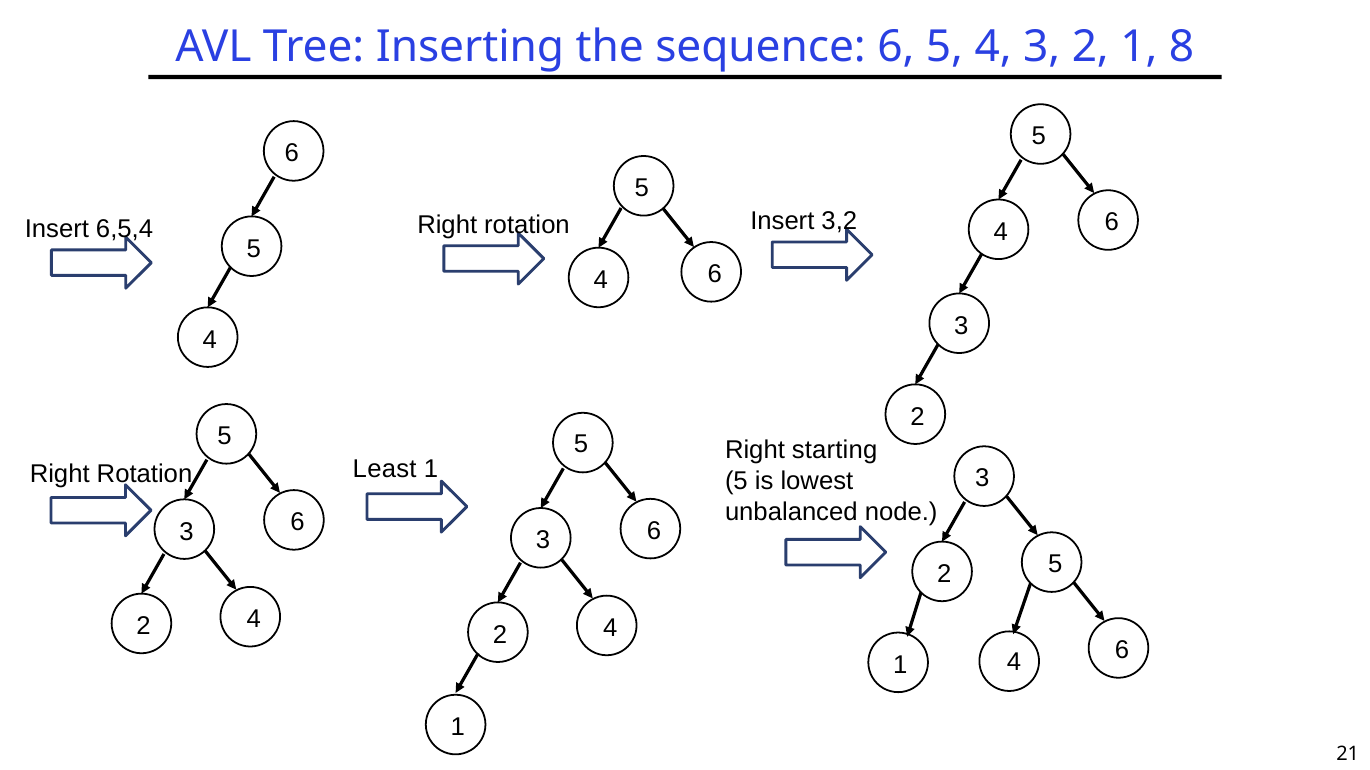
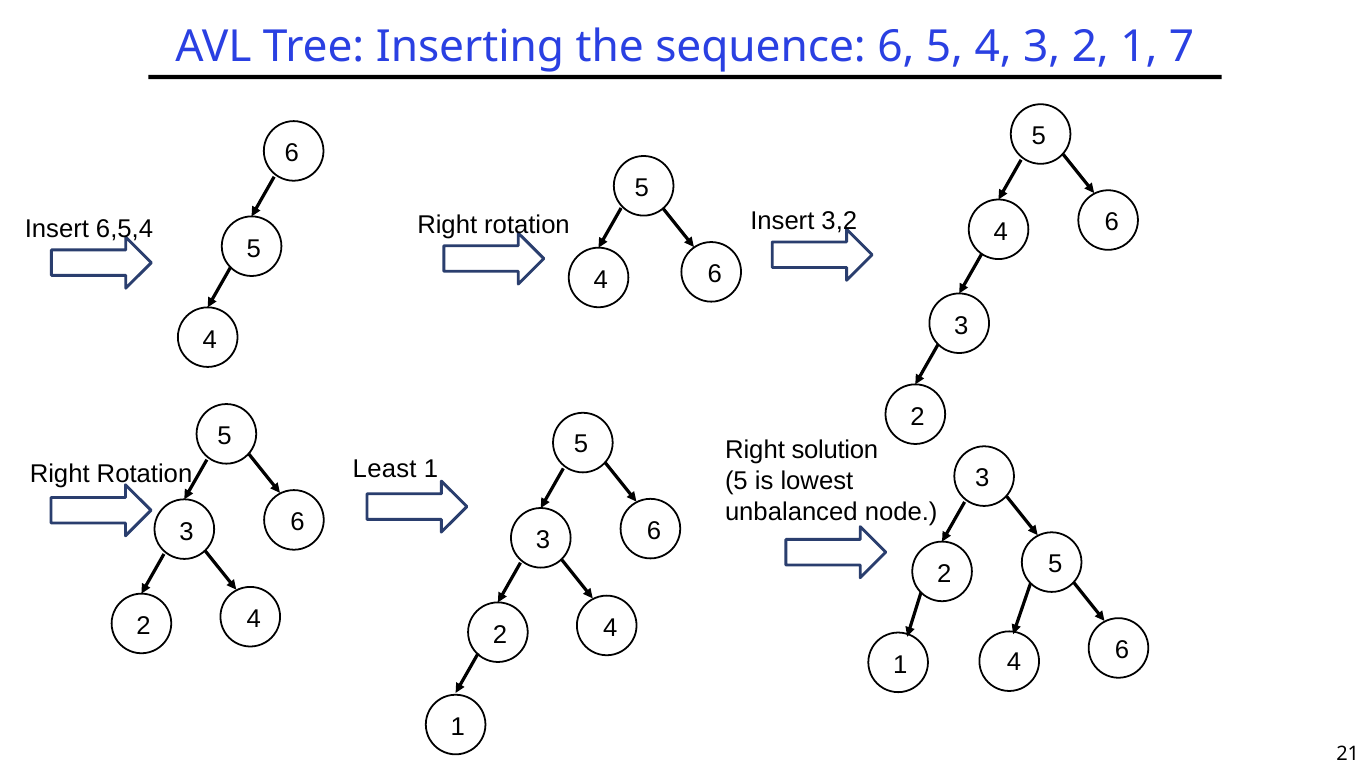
8: 8 -> 7
starting: starting -> solution
